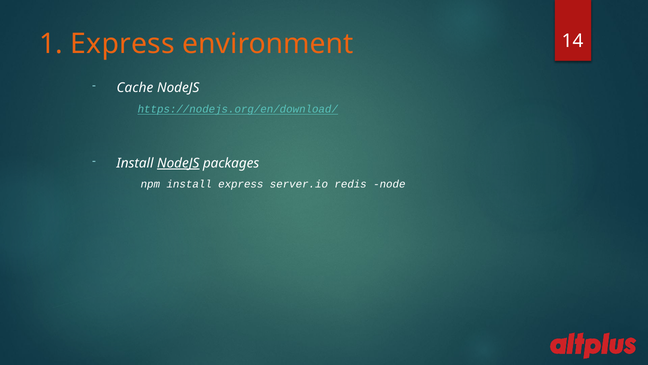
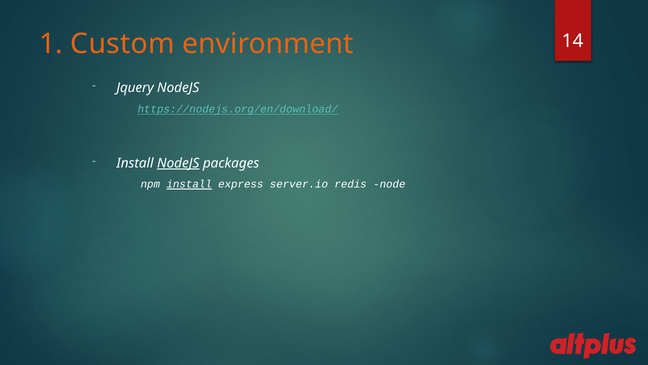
1 Express: Express -> Custom
Cache: Cache -> Jquery
install at (189, 184) underline: none -> present
